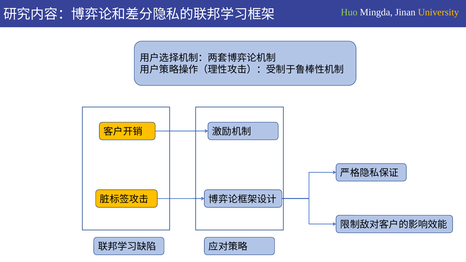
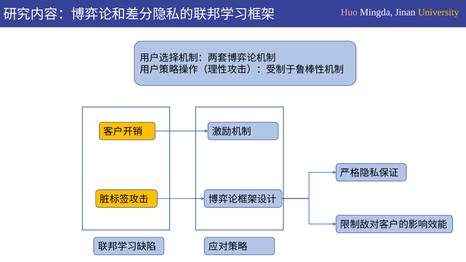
Huo colour: light green -> pink
